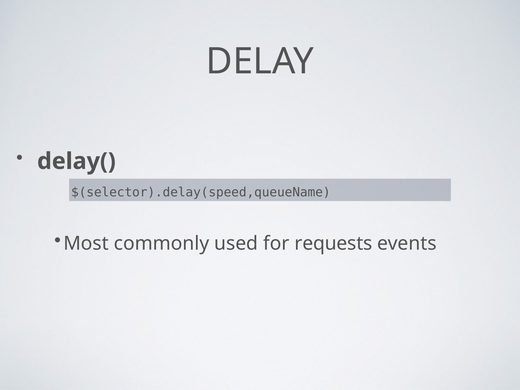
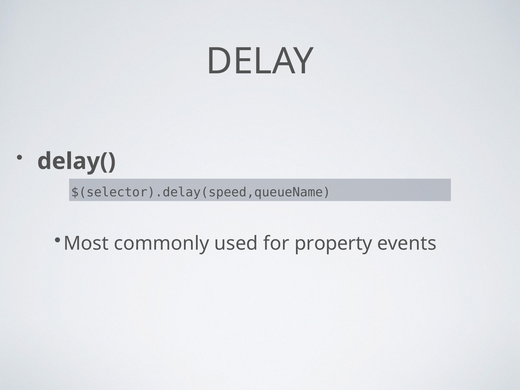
requests: requests -> property
